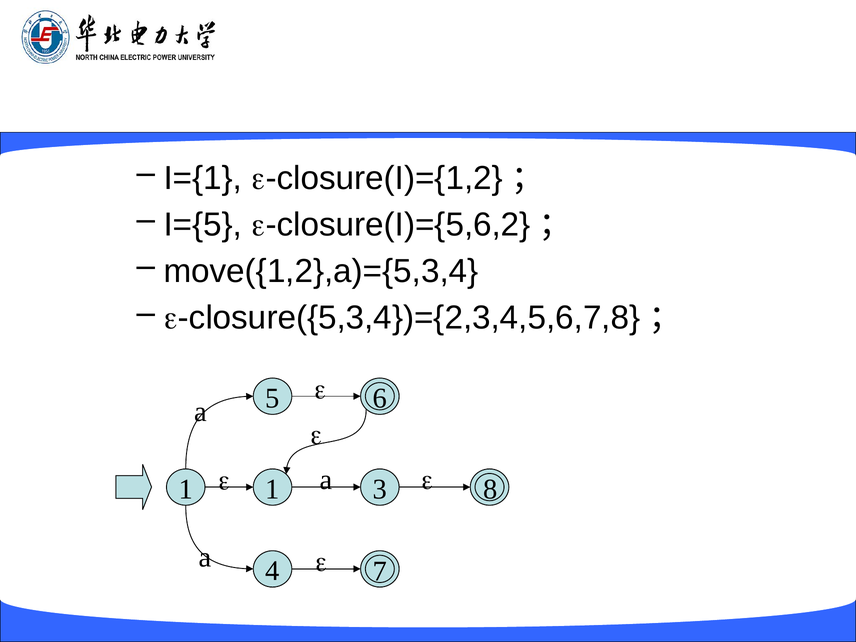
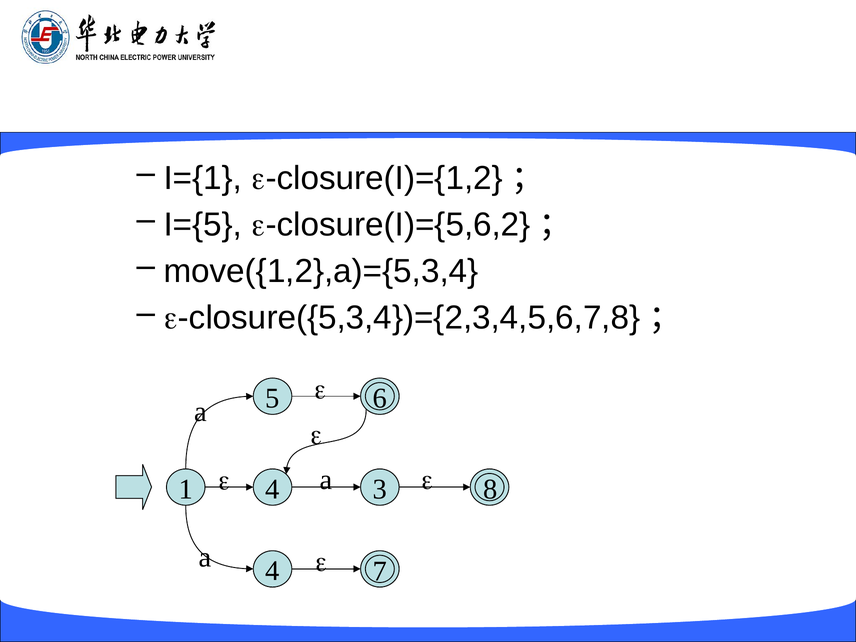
1 1: 1 -> 4
